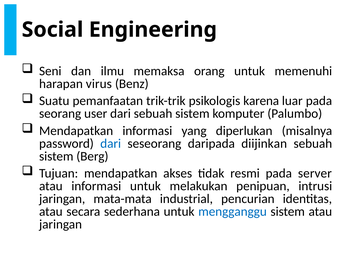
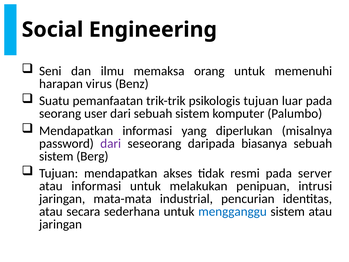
psikologis karena: karena -> tujuan
dari at (111, 143) colour: blue -> purple
diijinkan: diijinkan -> biasanya
